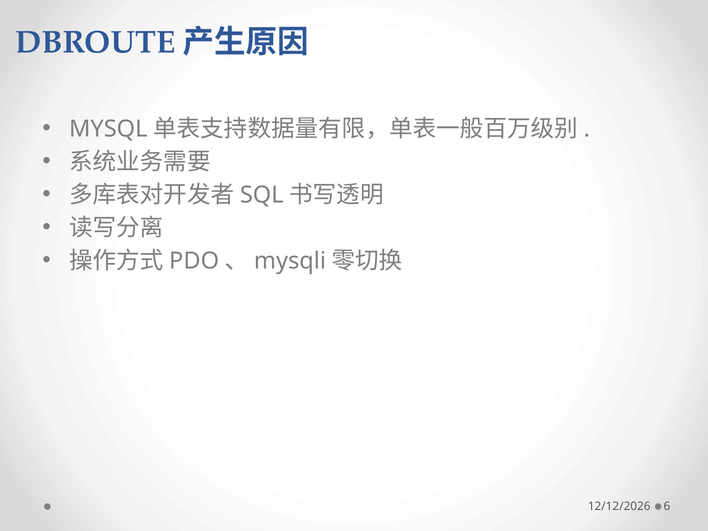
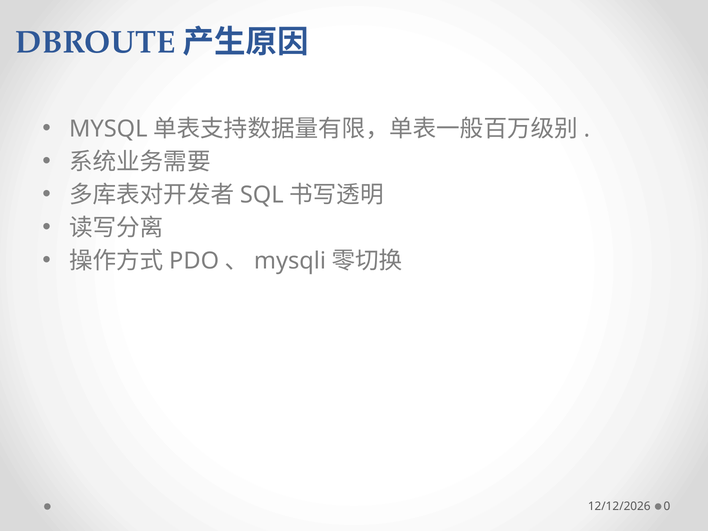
6: 6 -> 0
